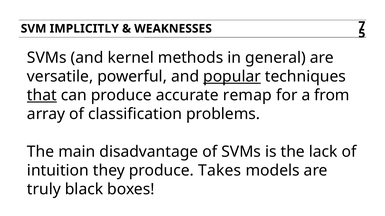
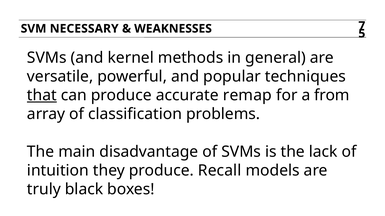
IMPLICITLY: IMPLICITLY -> NECESSARY
popular underline: present -> none
Takes: Takes -> Recall
